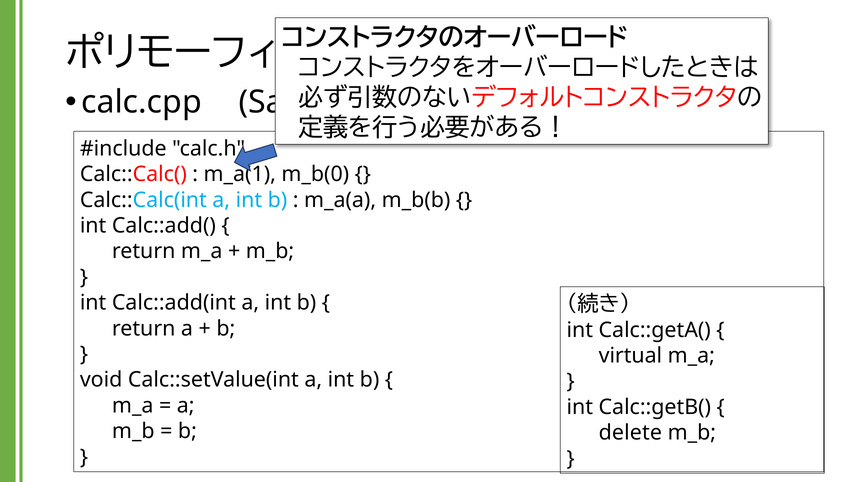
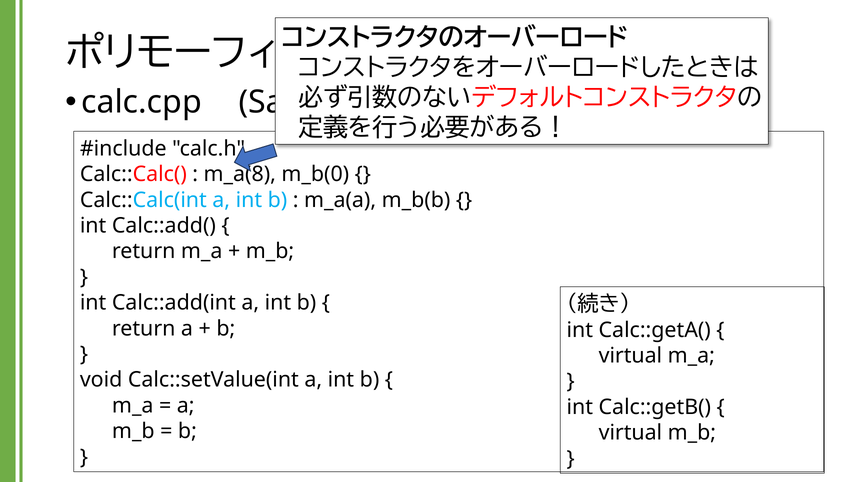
m_a(1: m_a(1 -> m_a(8
delete at (630, 432): delete -> virtual
